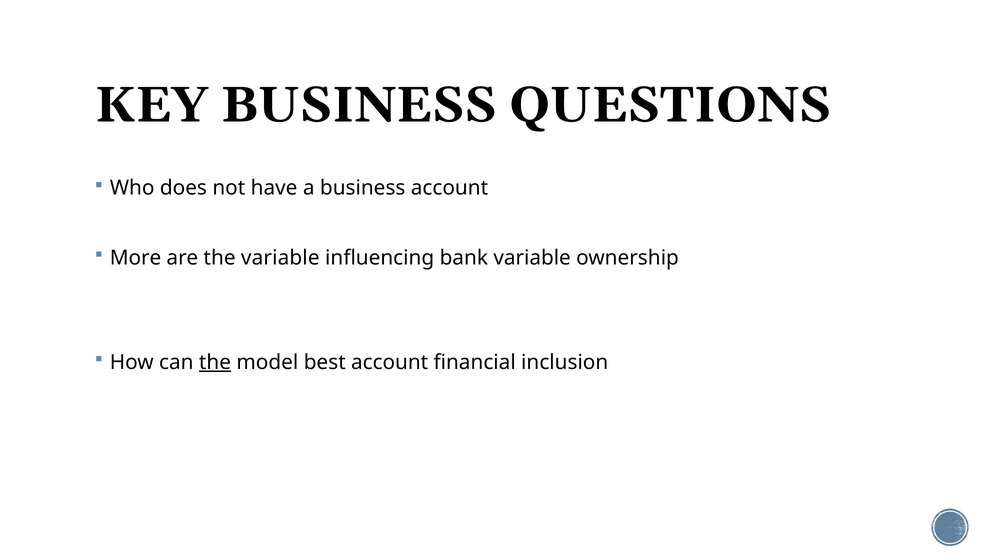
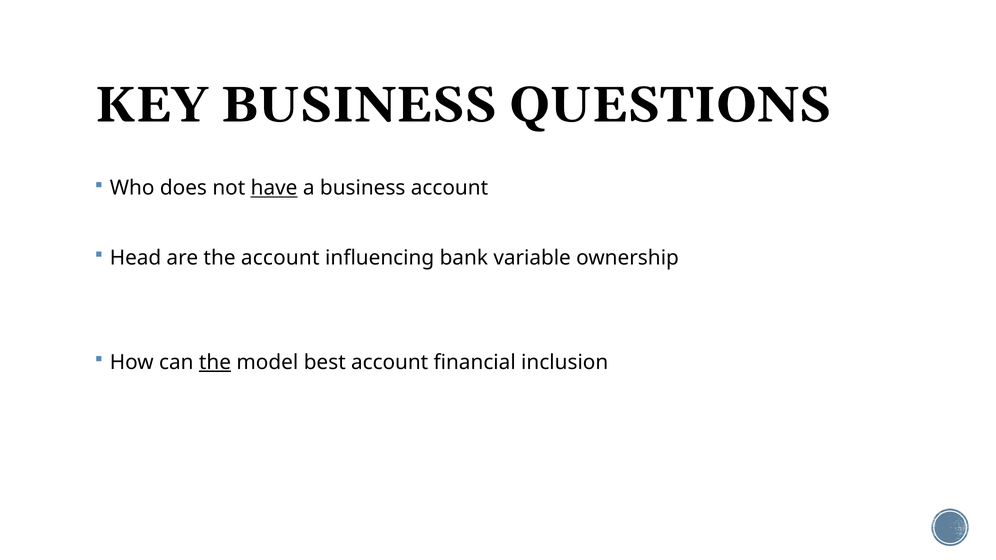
have underline: none -> present
More: More -> Head
the variable: variable -> account
